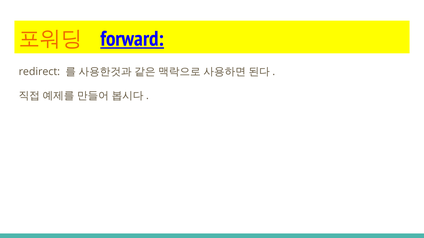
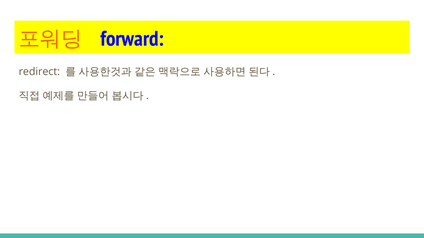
forward underline: present -> none
